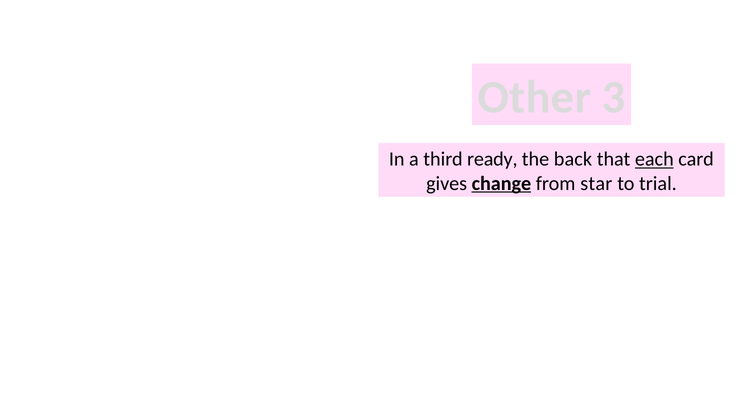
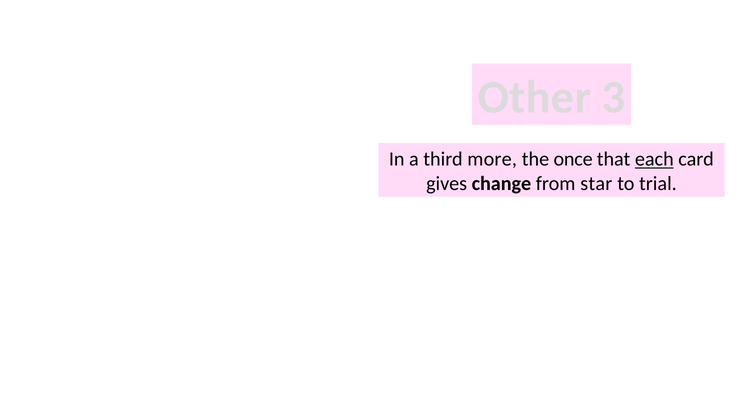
ready: ready -> more
back: back -> once
change underline: present -> none
